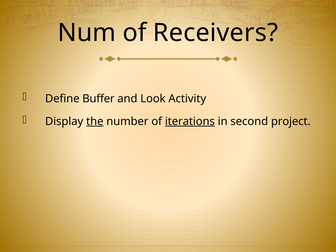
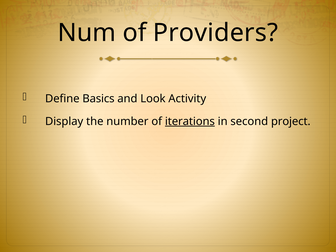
Receivers: Receivers -> Providers
Buffer: Buffer -> Basics
the underline: present -> none
